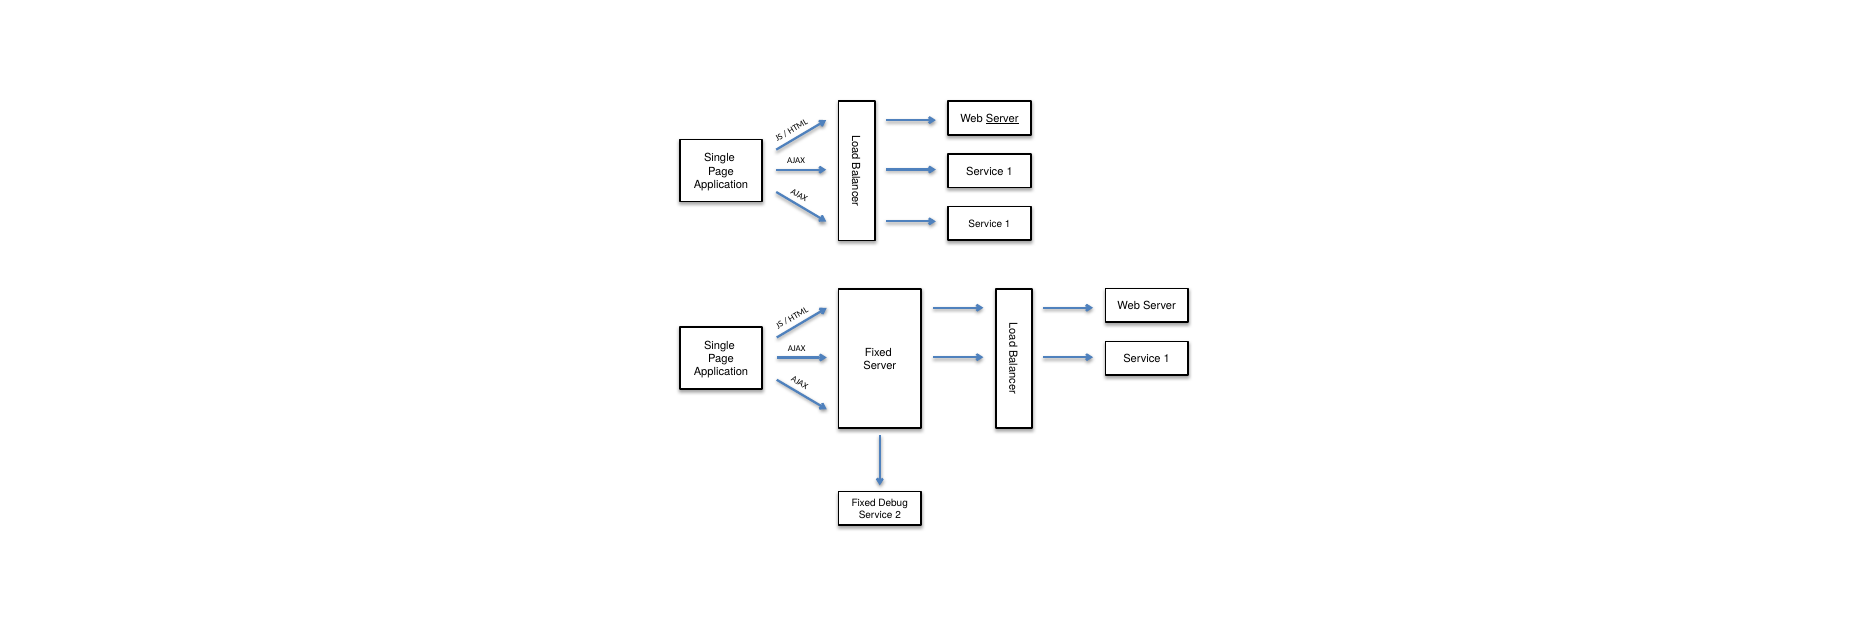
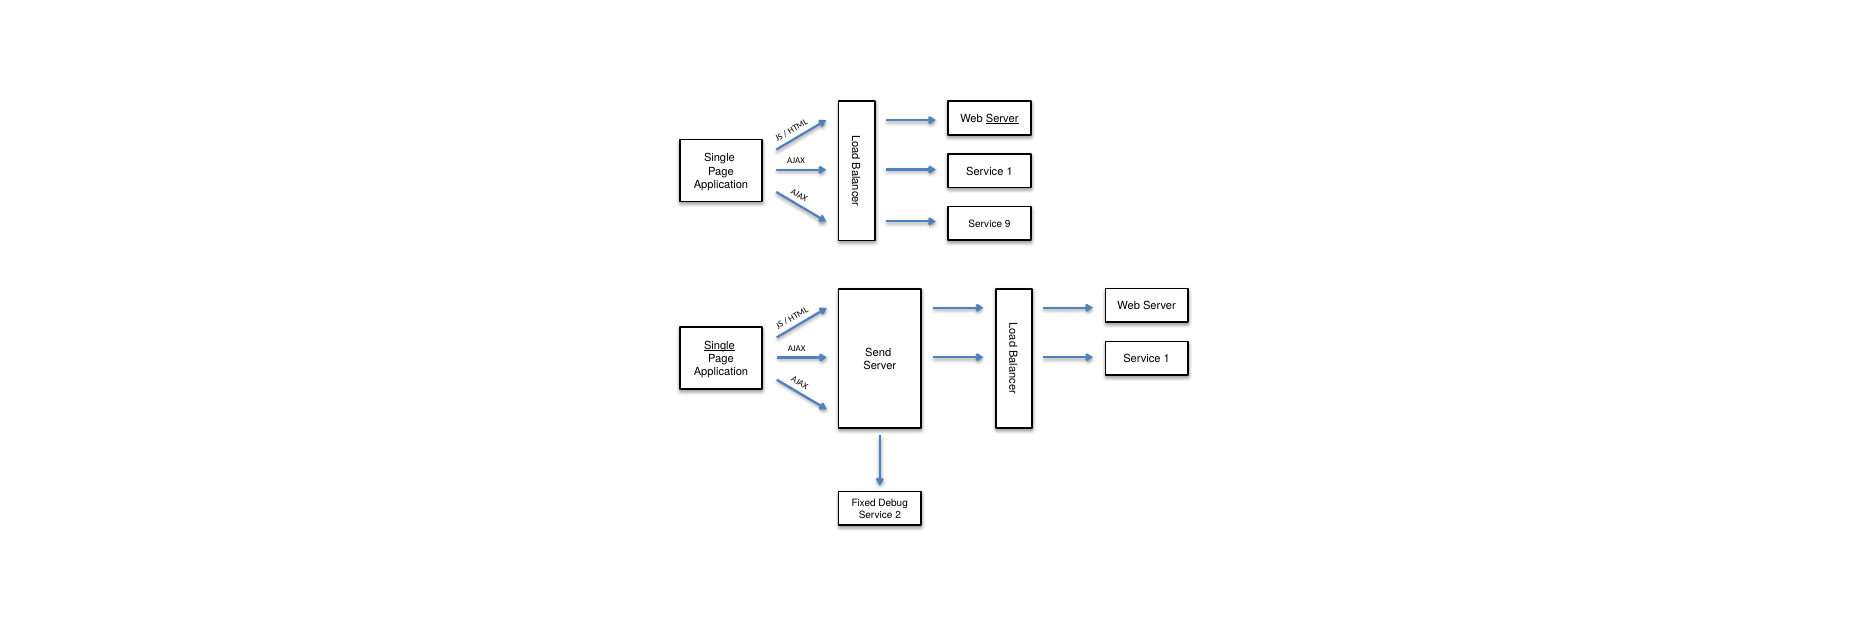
1 at (1008, 224): 1 -> 9
Single at (719, 345) underline: none -> present
Fixed at (878, 353): Fixed -> Send
